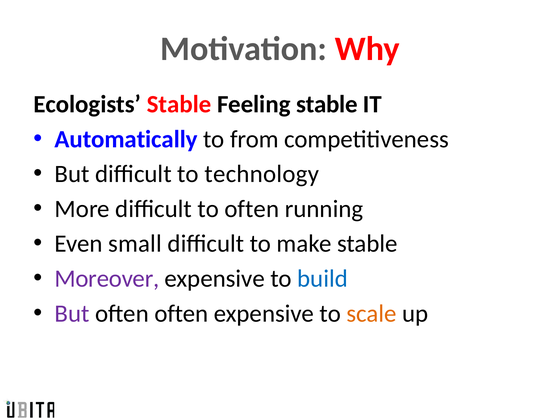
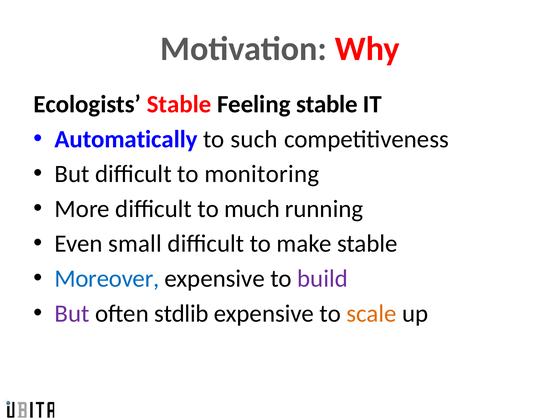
from: from -> such
technology: technology -> monitoring
to often: often -> much
Moreover colour: purple -> blue
build colour: blue -> purple
often often: often -> stdlib
